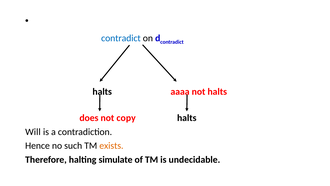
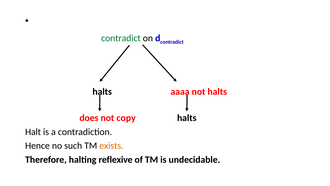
contradict at (121, 38) colour: blue -> green
Will: Will -> Halt
simulate: simulate -> reflexive
